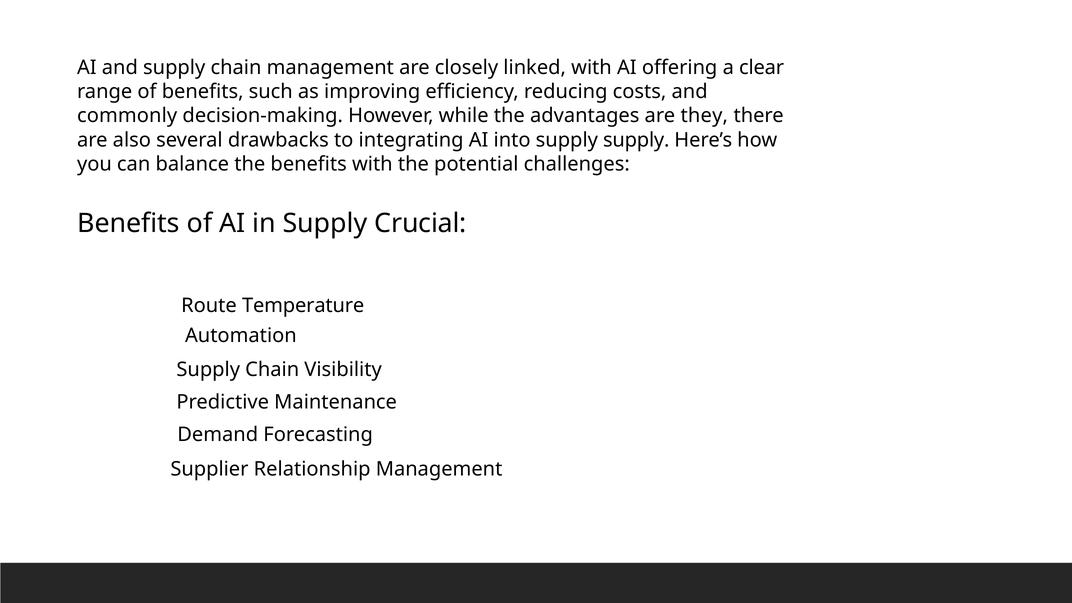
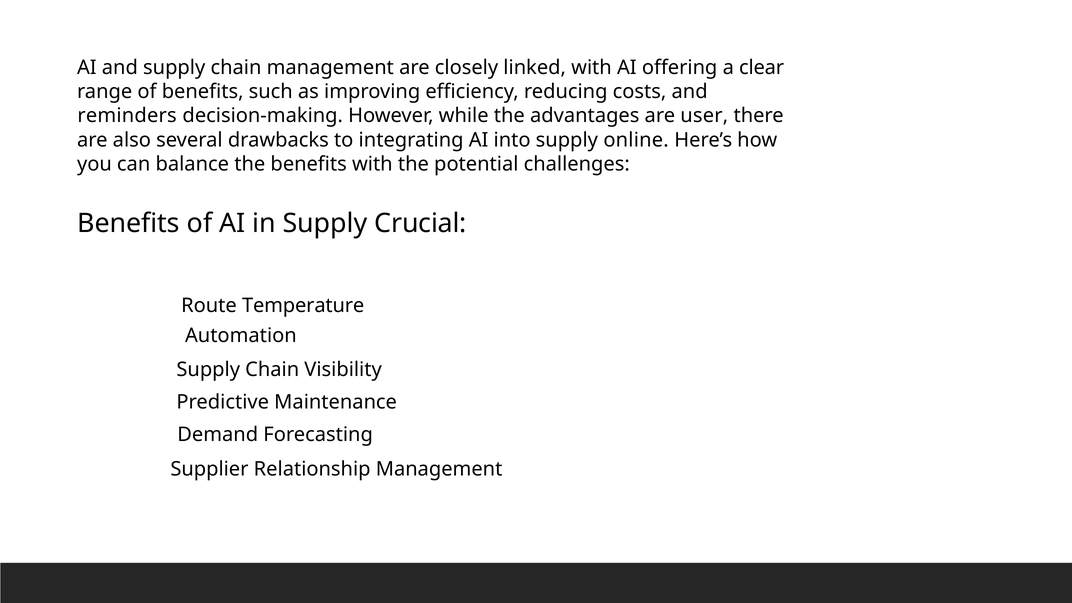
commonly: commonly -> reminders
they: they -> user
supply supply: supply -> online
